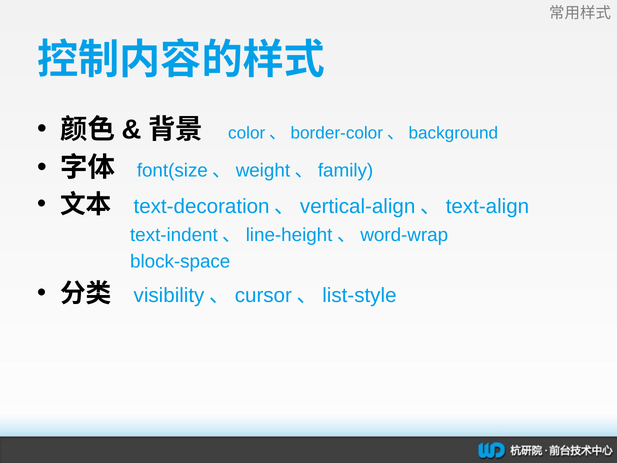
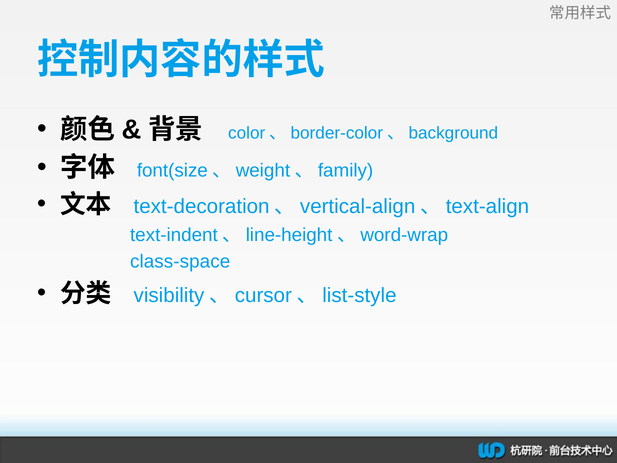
block-space: block-space -> class-space
